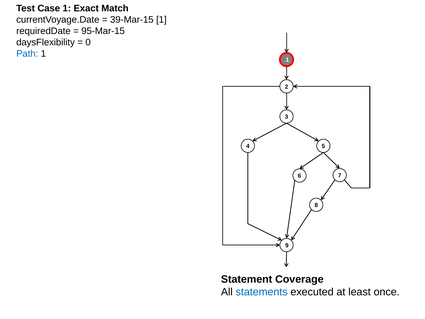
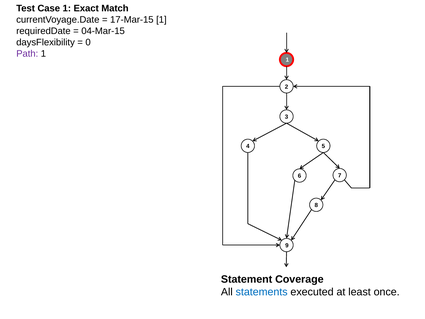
39-Mar-15: 39-Mar-15 -> 17-Mar-15
95-Mar-15: 95-Mar-15 -> 04-Mar-15
Path colour: blue -> purple
